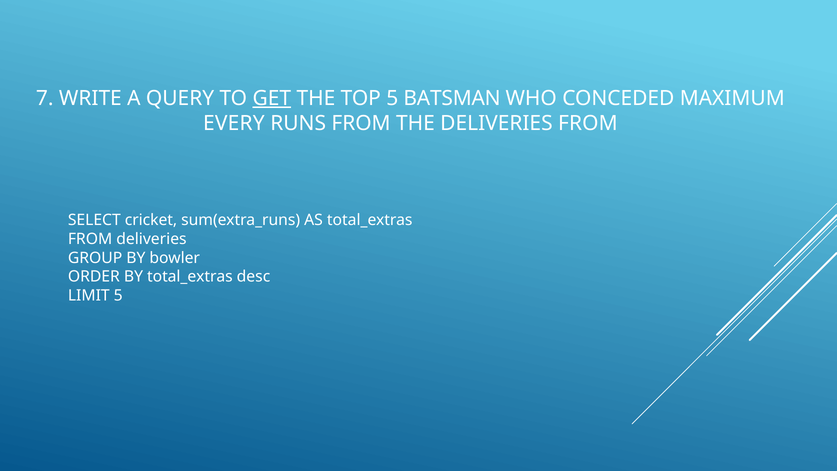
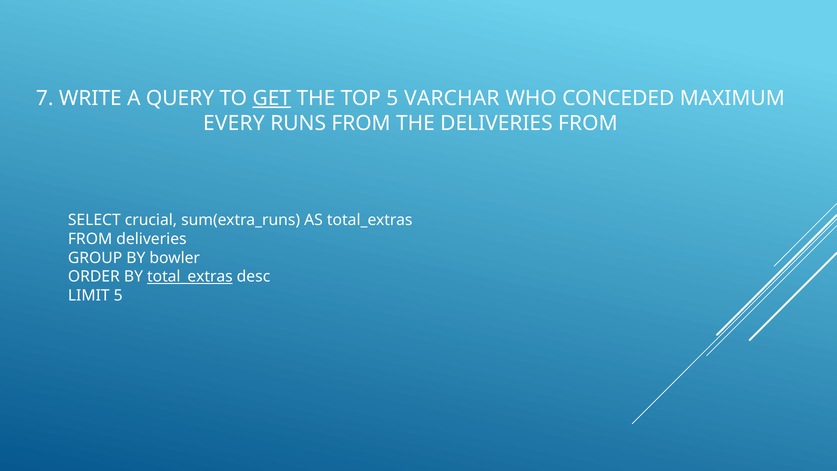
BATSMAN: BATSMAN -> VARCHAR
cricket: cricket -> crucial
total_extras at (190, 277) underline: none -> present
